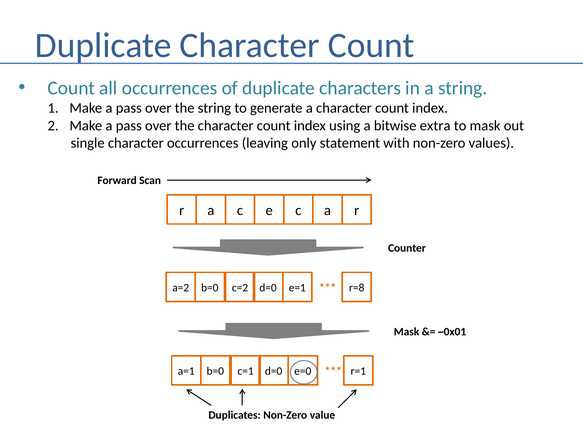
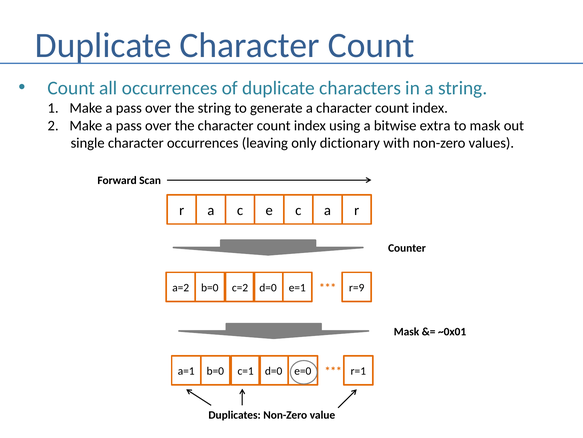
statement: statement -> dictionary
r=8: r=8 -> r=9
